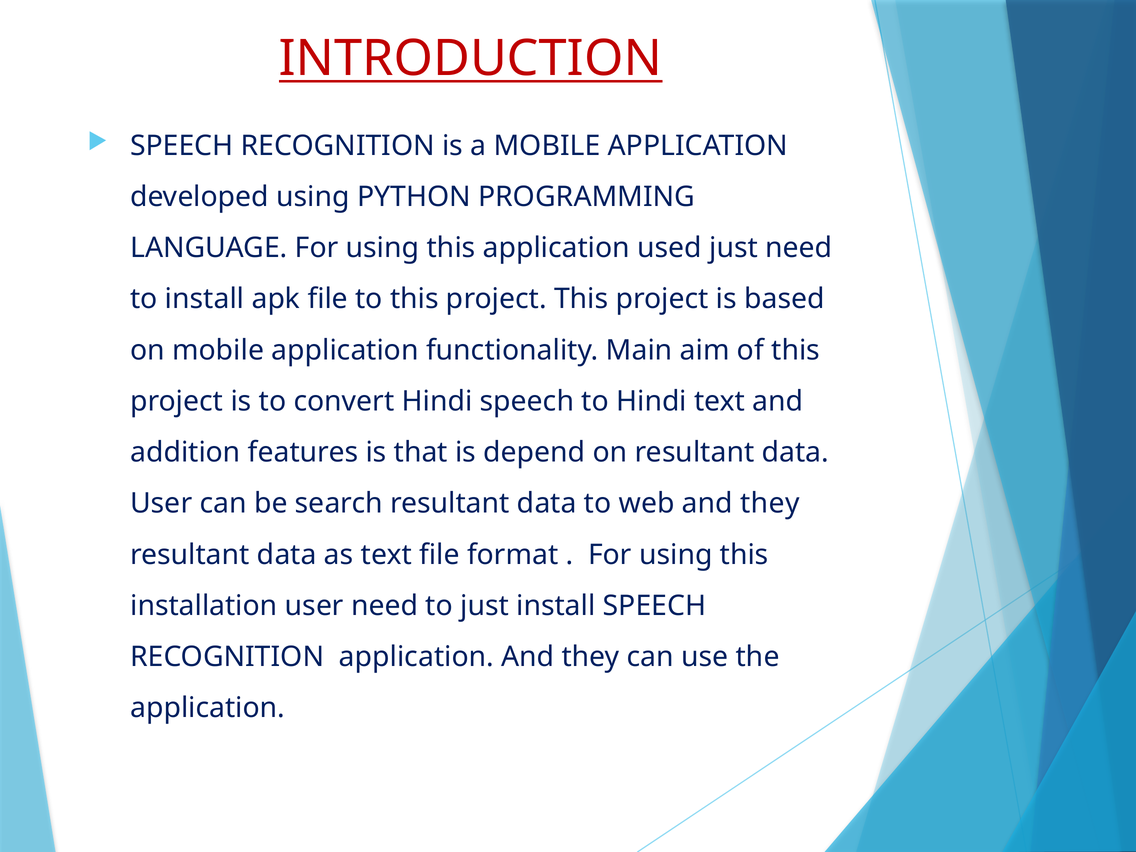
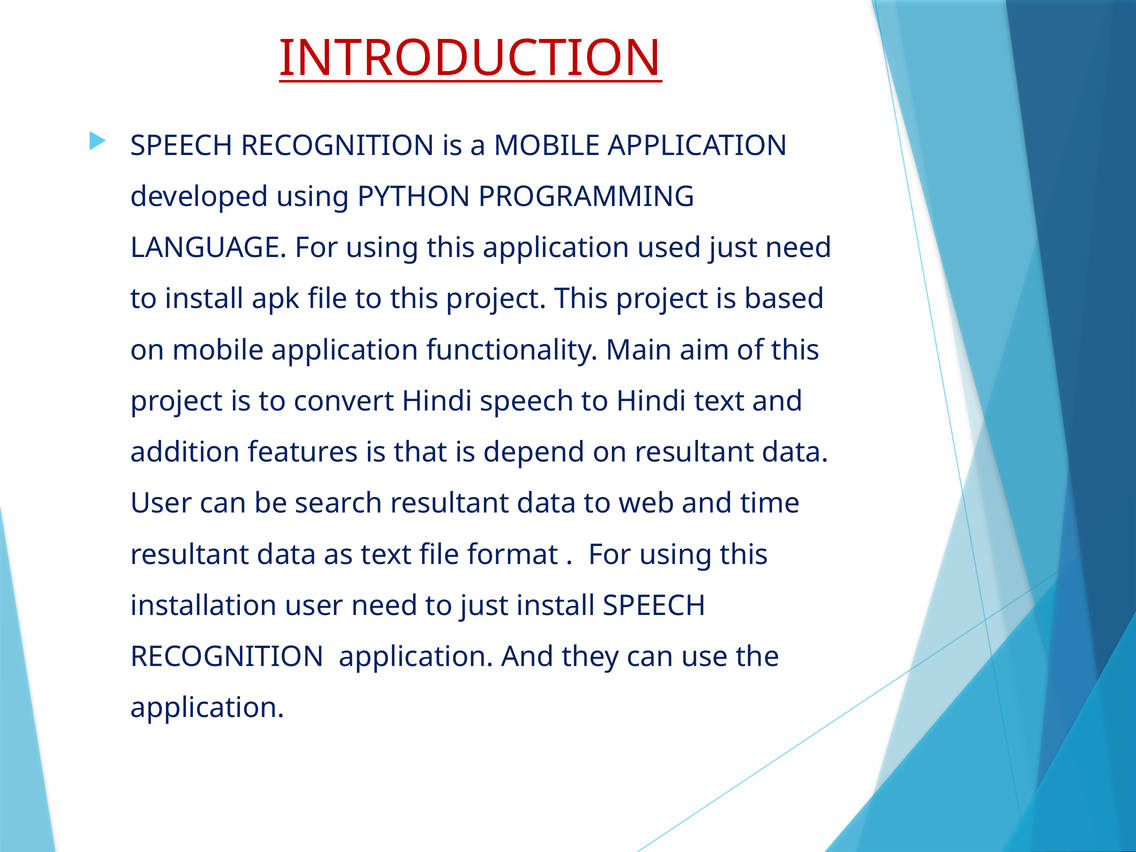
web and they: they -> time
